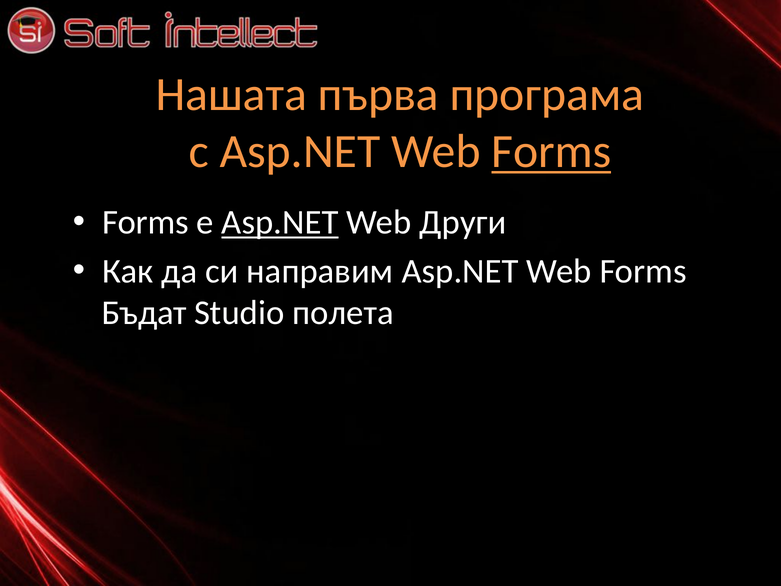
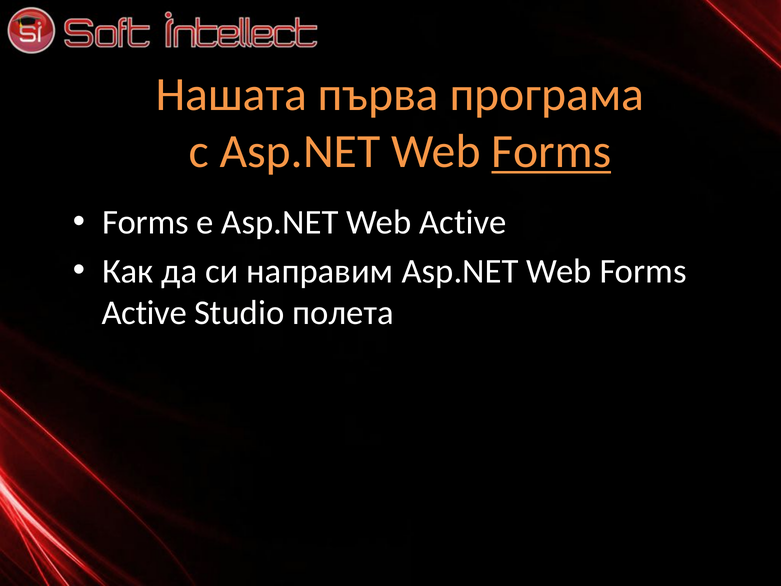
Asp.NET at (280, 222) underline: present -> none
Web Други: Други -> Active
Бъдат at (144, 313): Бъдат -> Active
